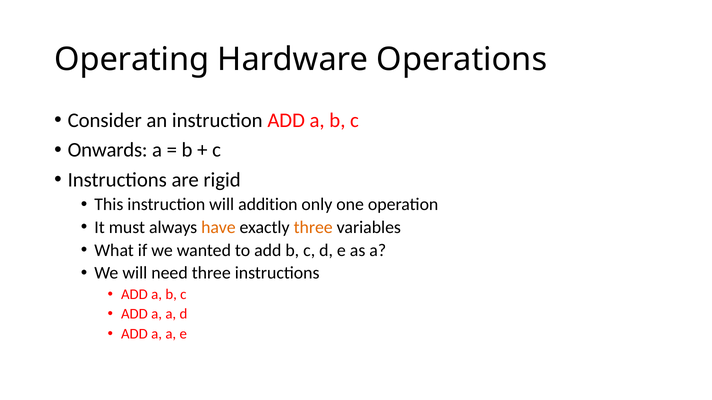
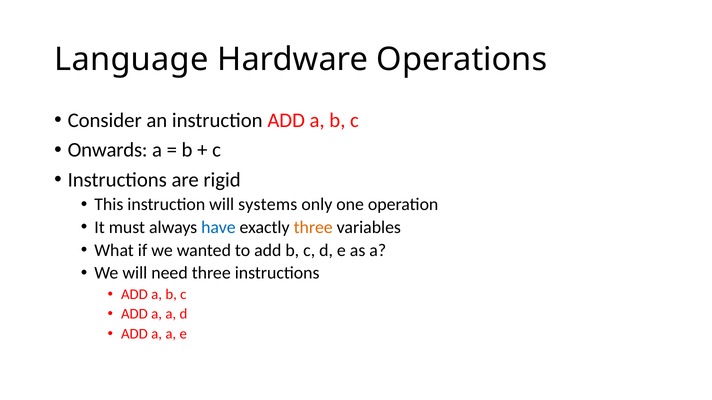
Operating: Operating -> Language
addition: addition -> systems
have colour: orange -> blue
